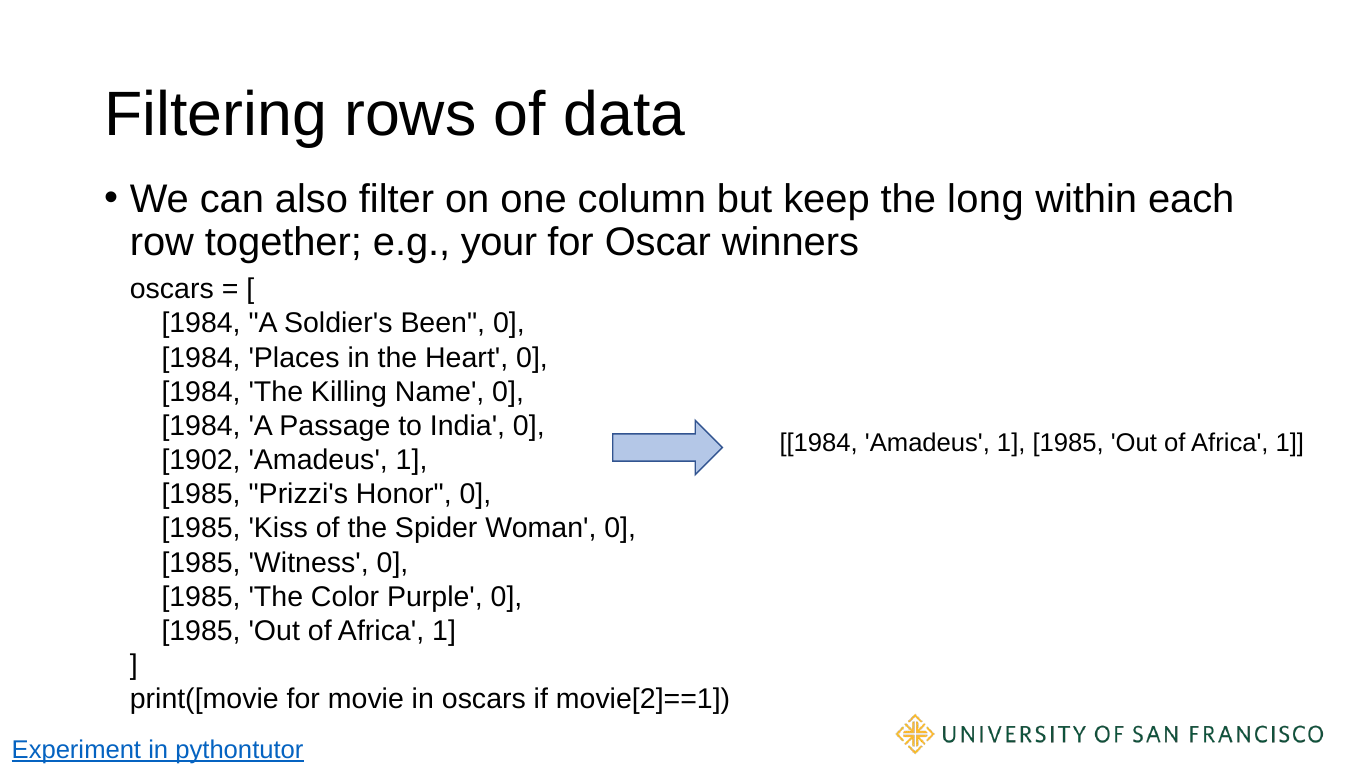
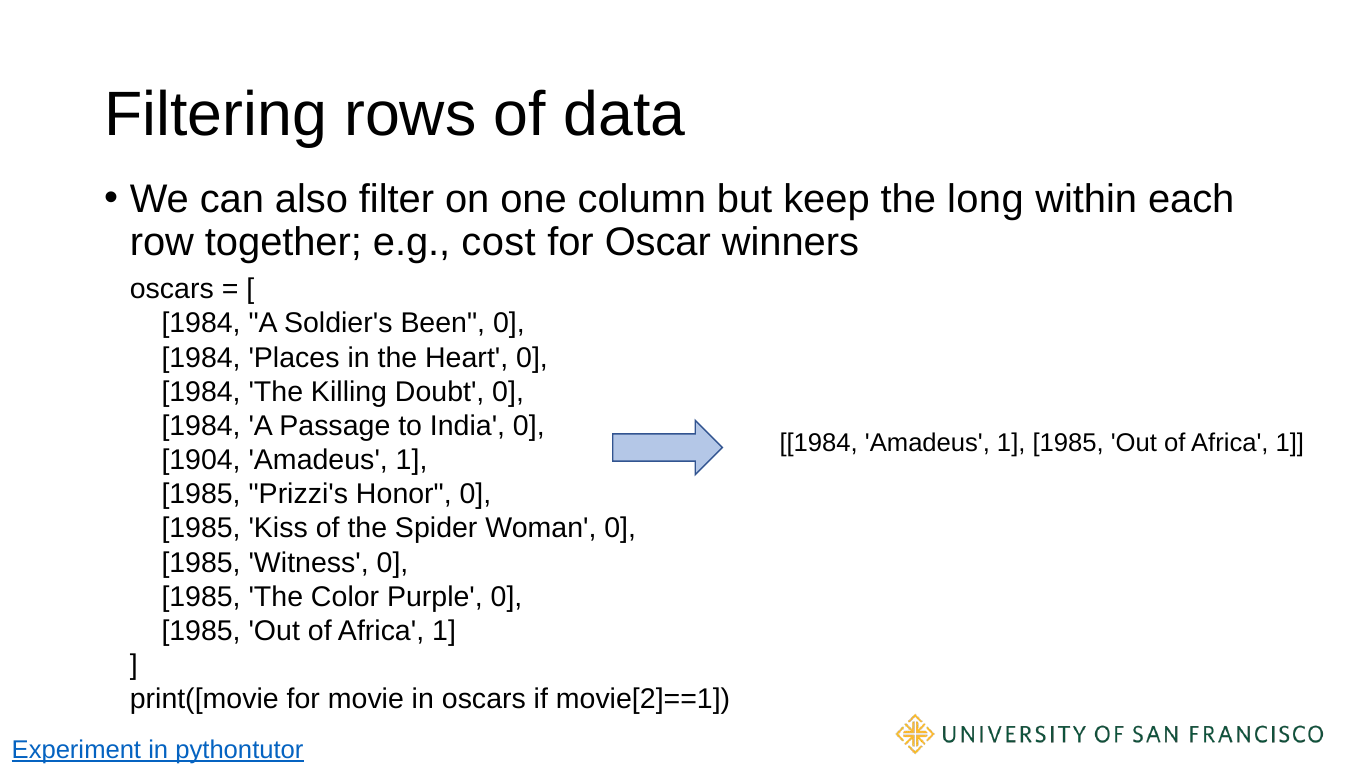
your: your -> cost
Name: Name -> Doubt
1902: 1902 -> 1904
